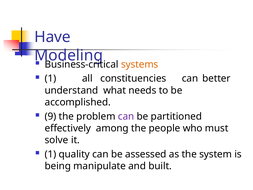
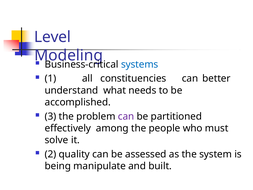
Have: Have -> Level
systems colour: orange -> blue
9: 9 -> 3
1 at (50, 154): 1 -> 2
